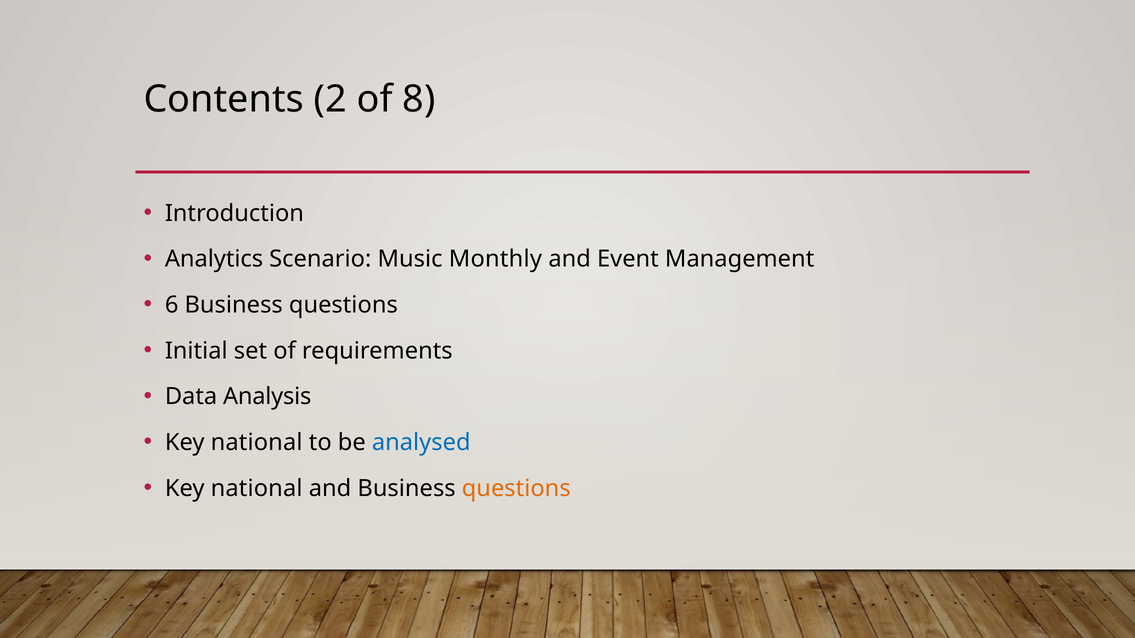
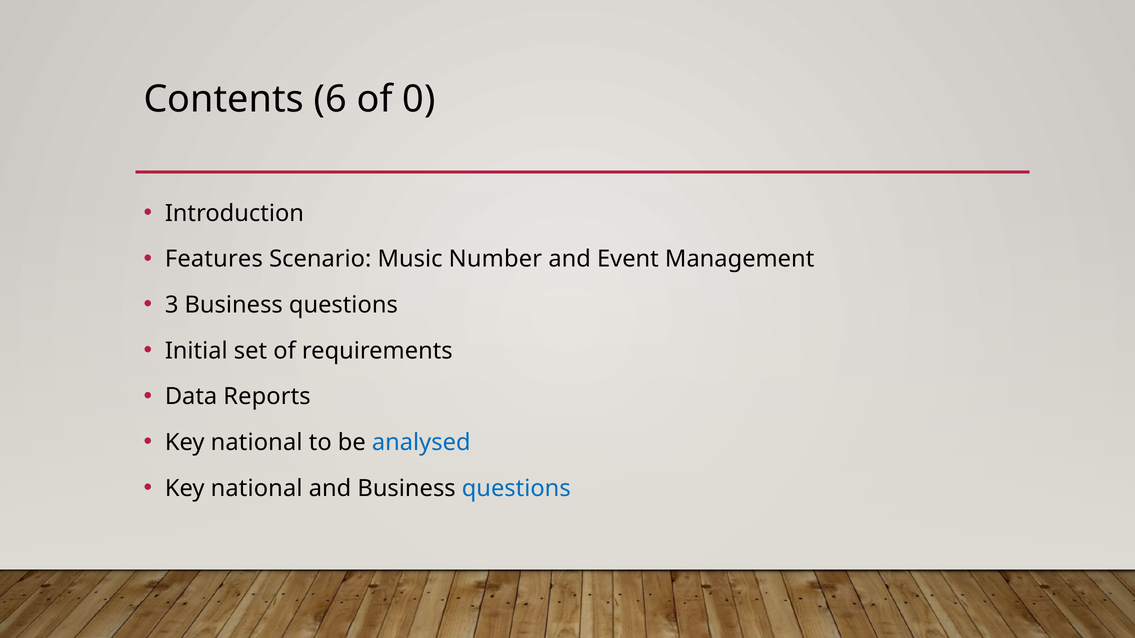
2: 2 -> 6
8: 8 -> 0
Analytics: Analytics -> Features
Monthly: Monthly -> Number
6: 6 -> 3
Analysis: Analysis -> Reports
questions at (516, 489) colour: orange -> blue
